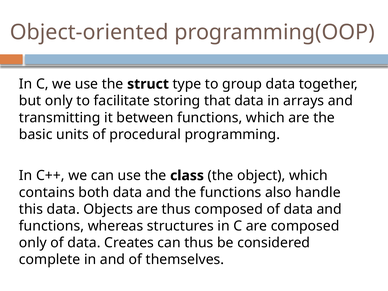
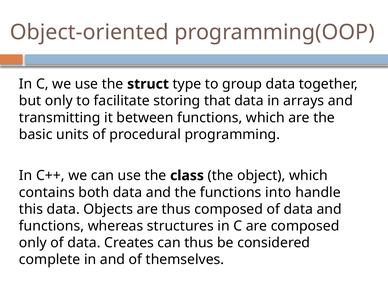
also: also -> into
